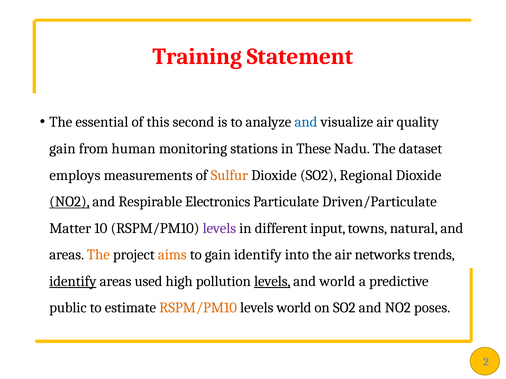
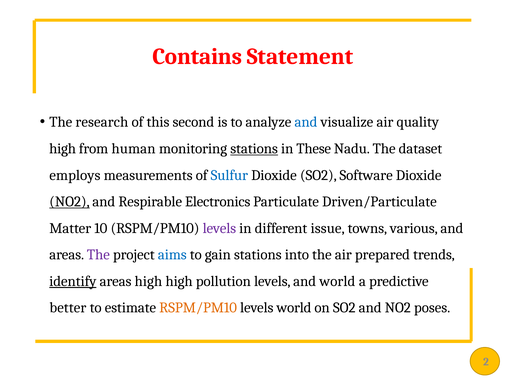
Training: Training -> Contains
essential: essential -> research
gain at (62, 149): gain -> high
stations at (254, 149) underline: none -> present
Sulfur colour: orange -> blue
Regional: Regional -> Software
input: input -> issue
natural: natural -> various
The at (98, 255) colour: orange -> purple
aims colour: orange -> blue
gain identify: identify -> stations
networks: networks -> prepared
areas used: used -> high
levels at (272, 282) underline: present -> none
public: public -> better
